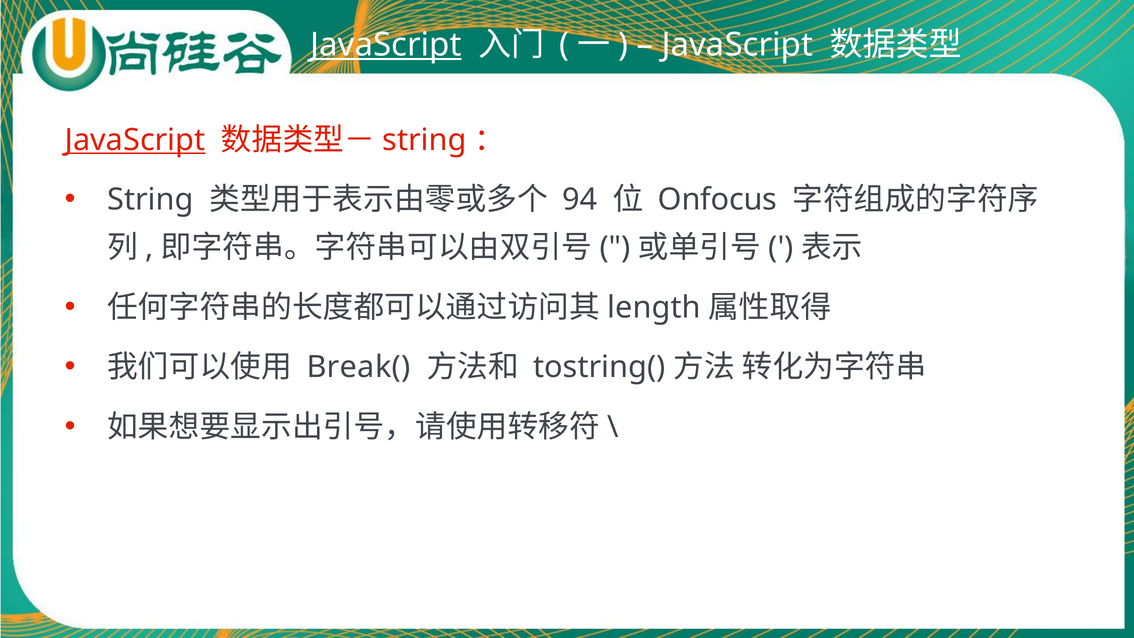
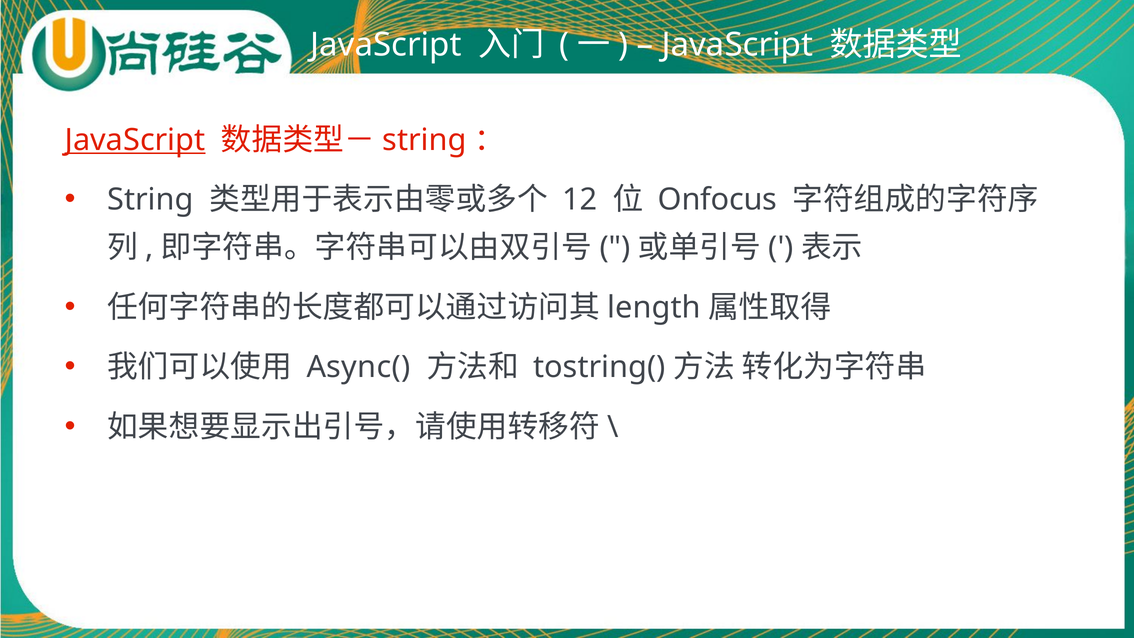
JavaScript at (386, 45) underline: present -> none
94: 94 -> 12
Break(: Break( -> Async(
